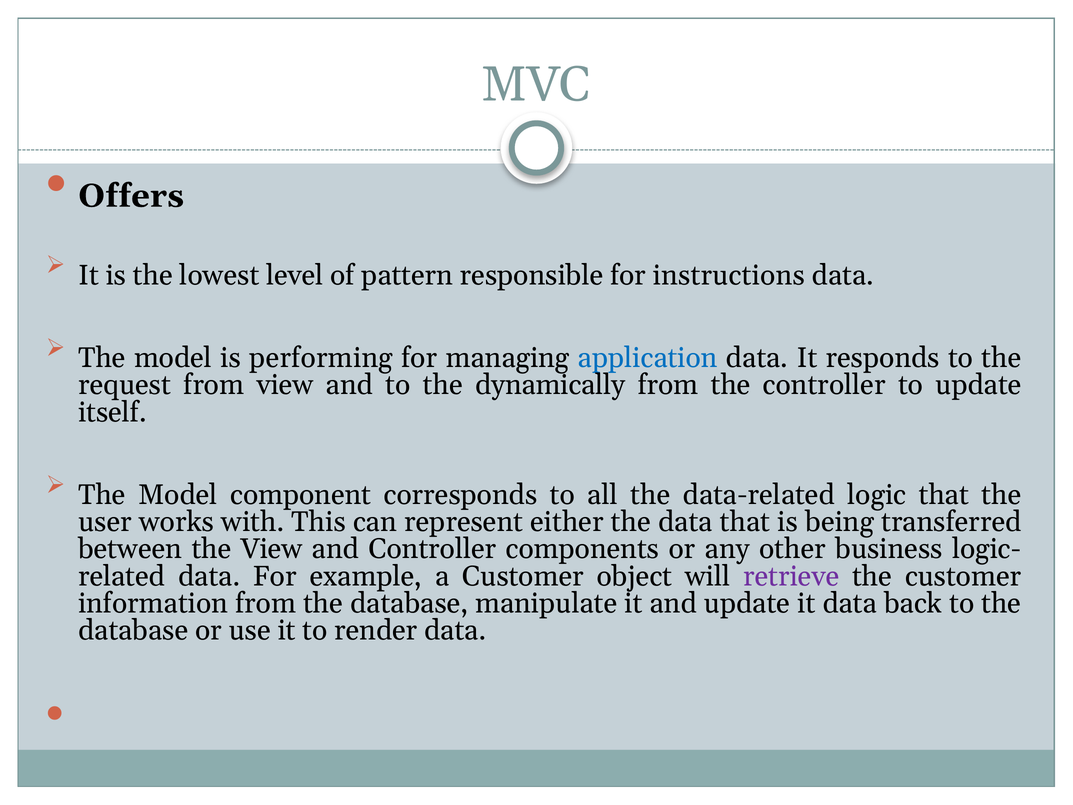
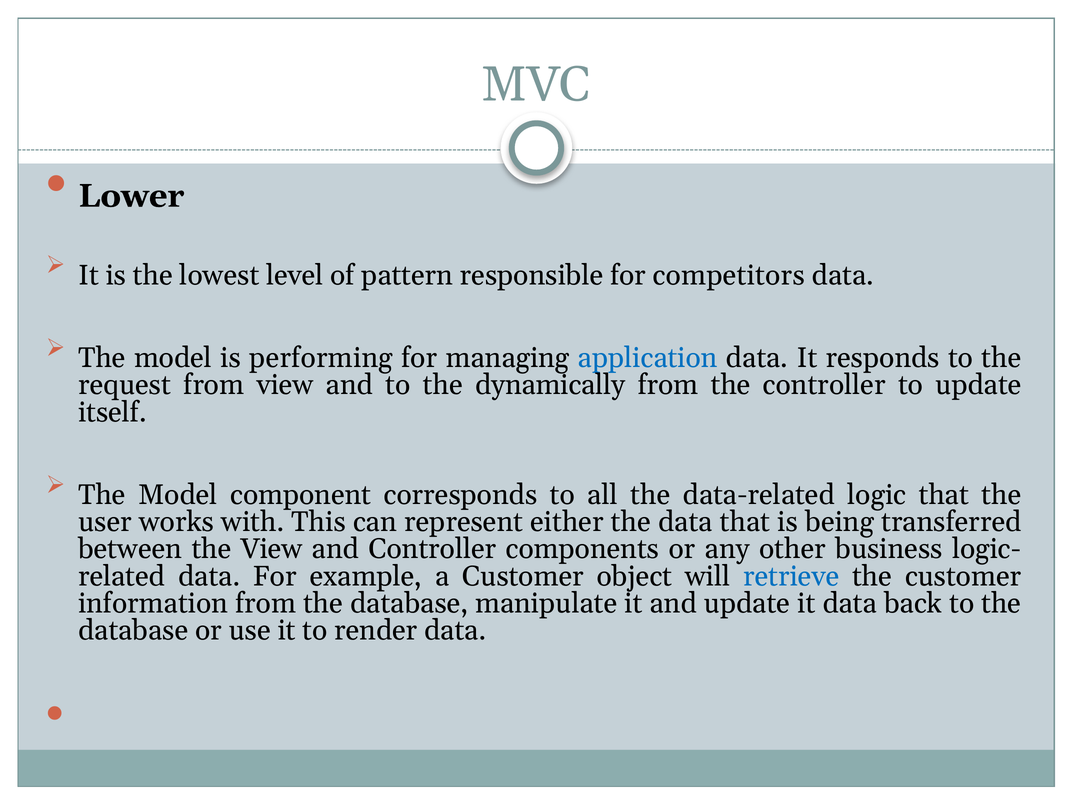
Offers: Offers -> Lower
instructions: instructions -> competitors
retrieve colour: purple -> blue
